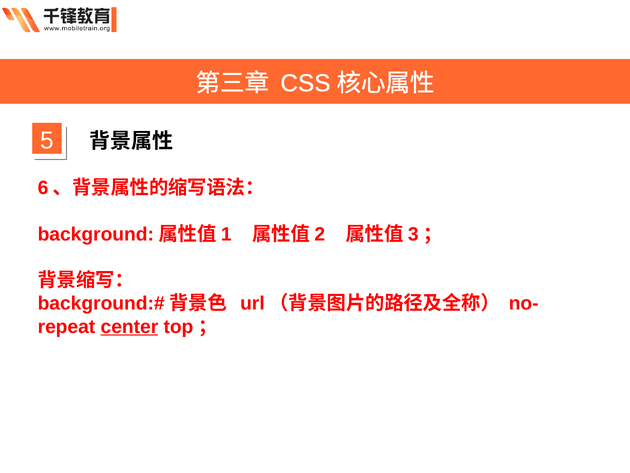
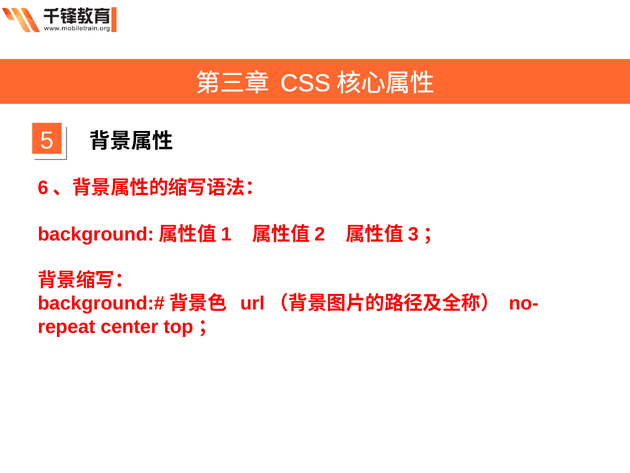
center underline: present -> none
